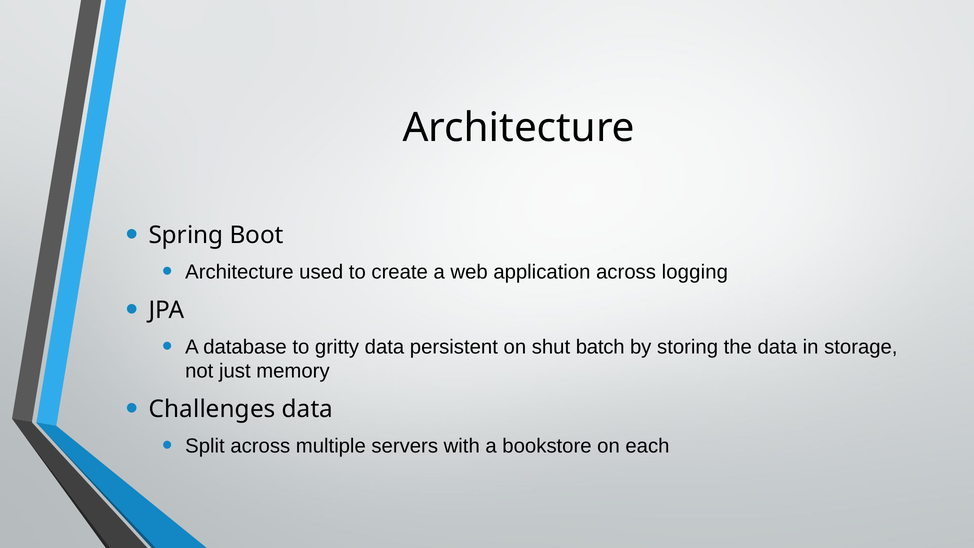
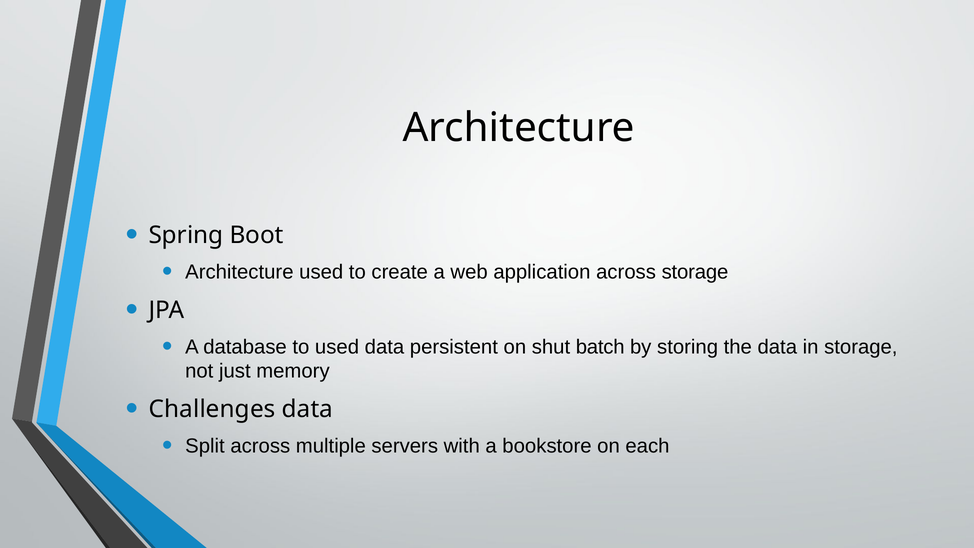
across logging: logging -> storage
to gritty: gritty -> used
